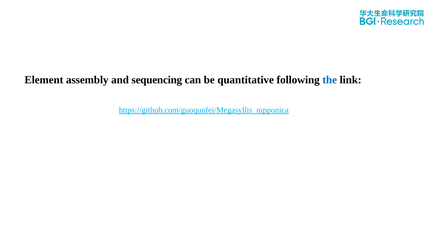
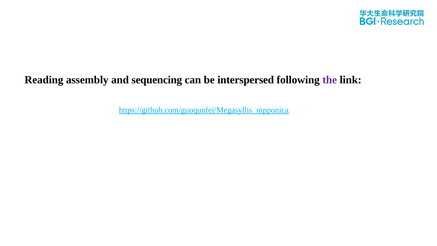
Element: Element -> Reading
quantitative: quantitative -> interspersed
the colour: blue -> purple
